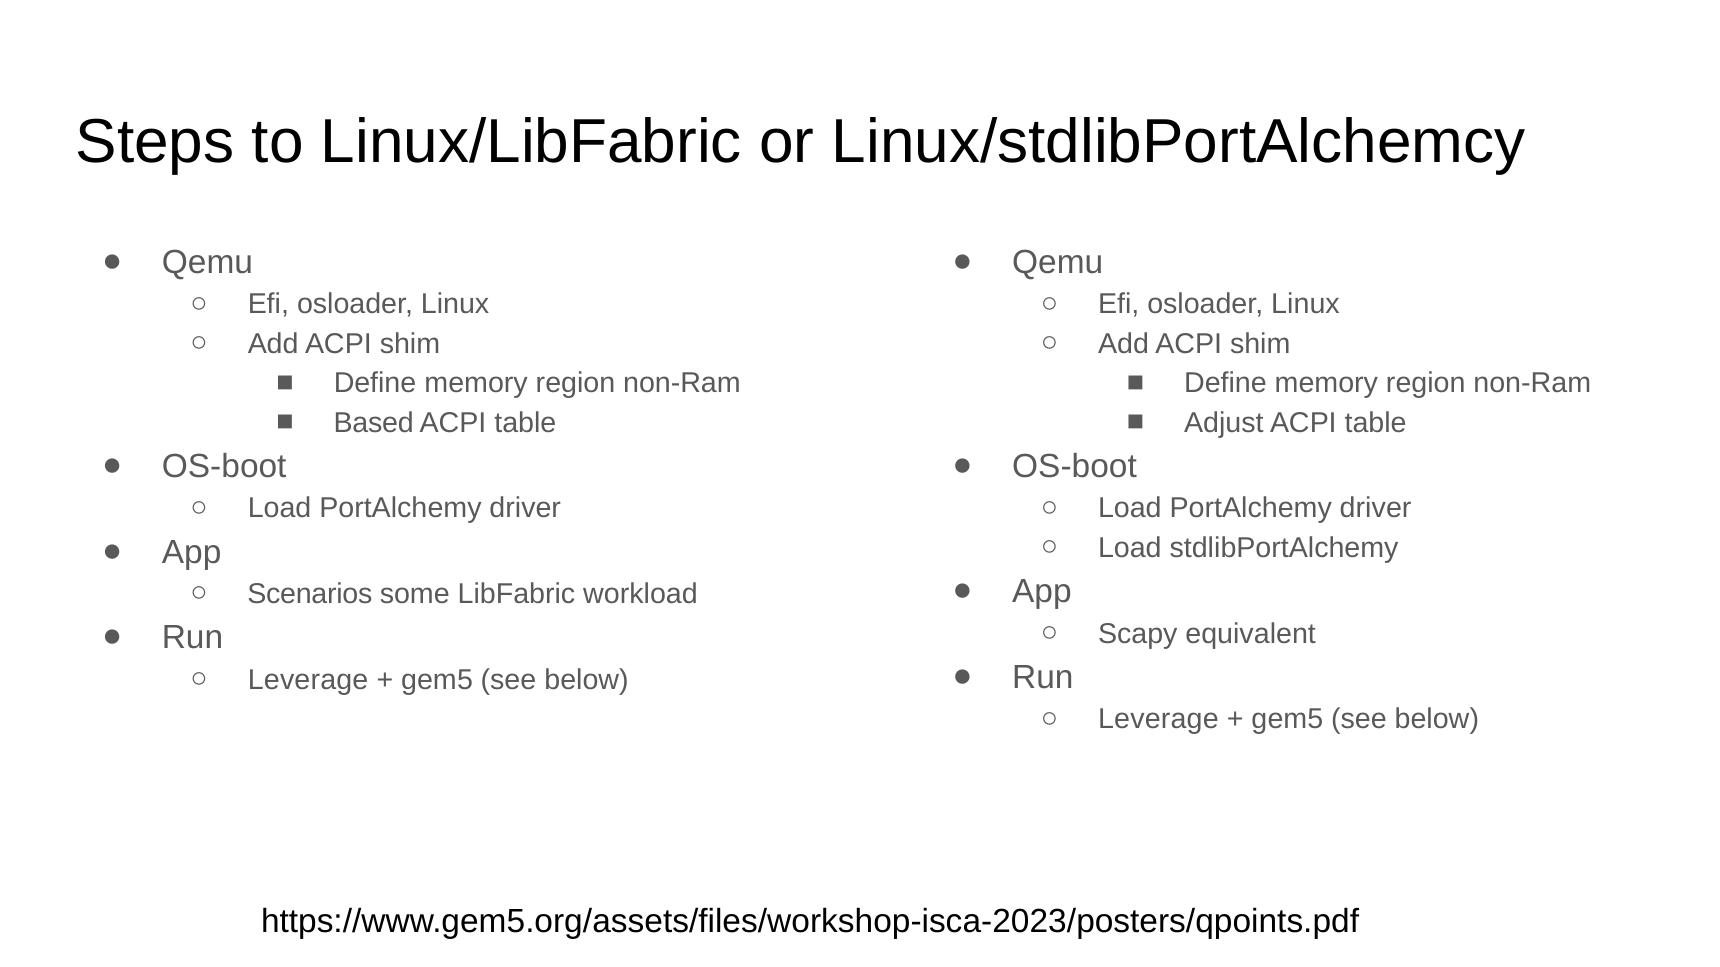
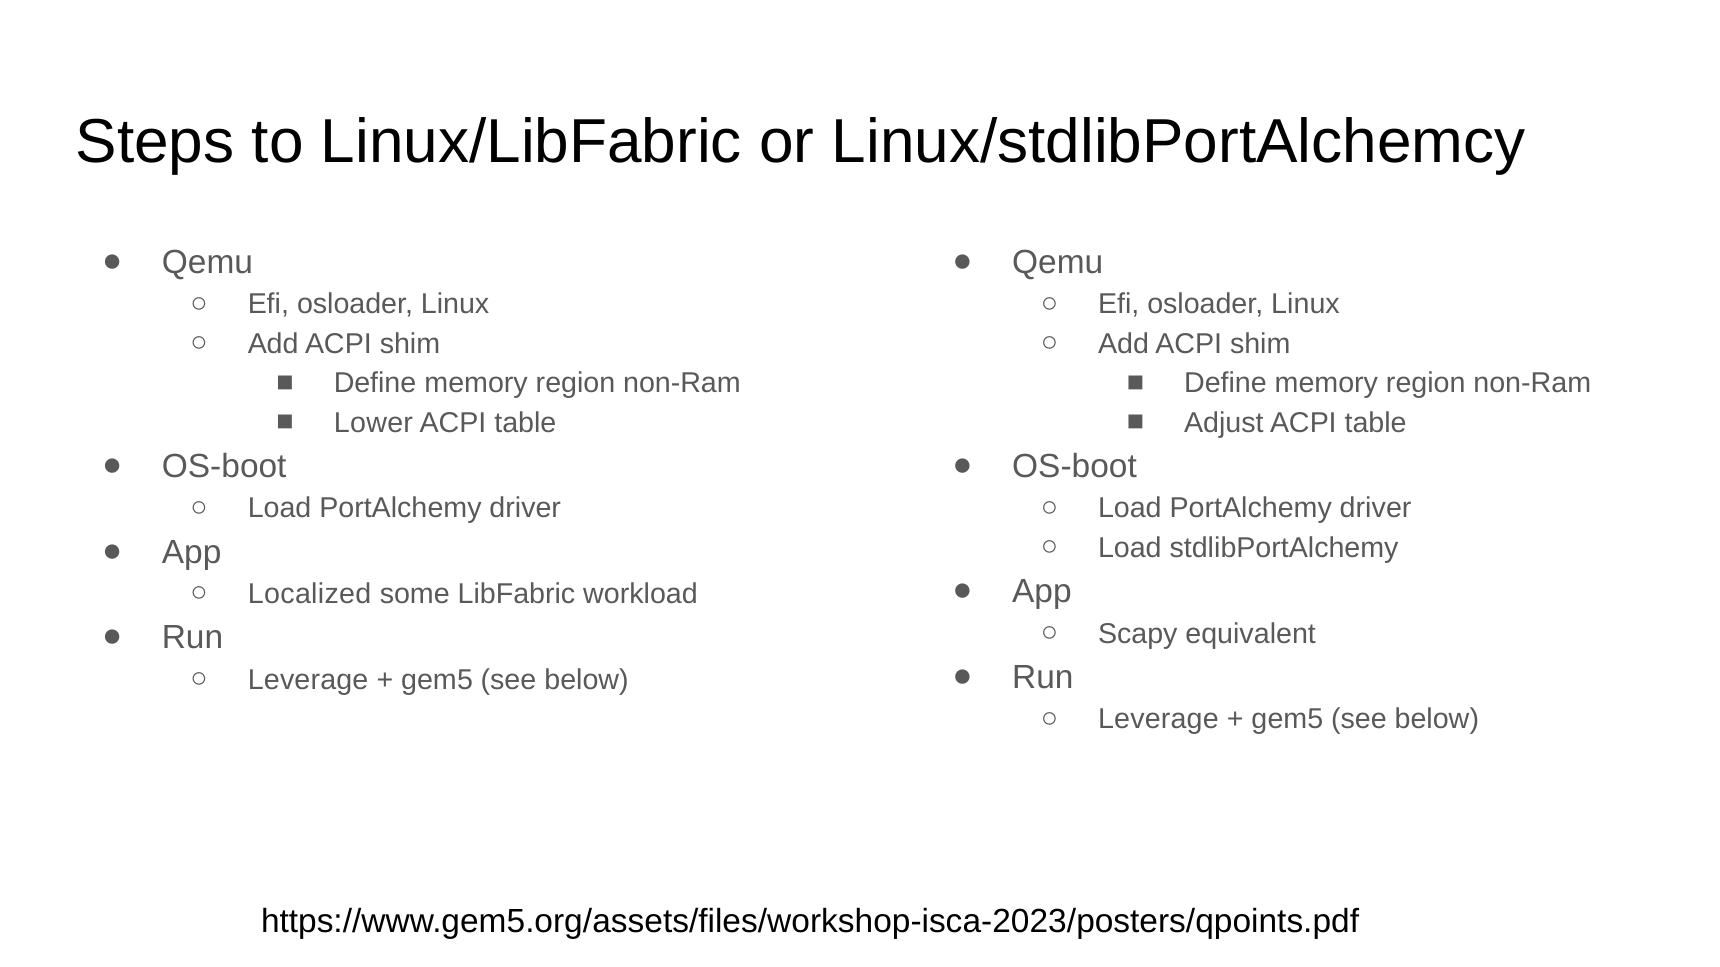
Based: Based -> Lower
Scenarios: Scenarios -> Localized
